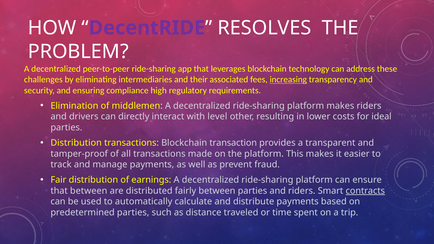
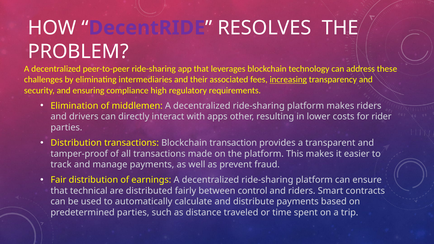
level: level -> apps
ideal: ideal -> rider
that between: between -> technical
between parties: parties -> control
contracts underline: present -> none
